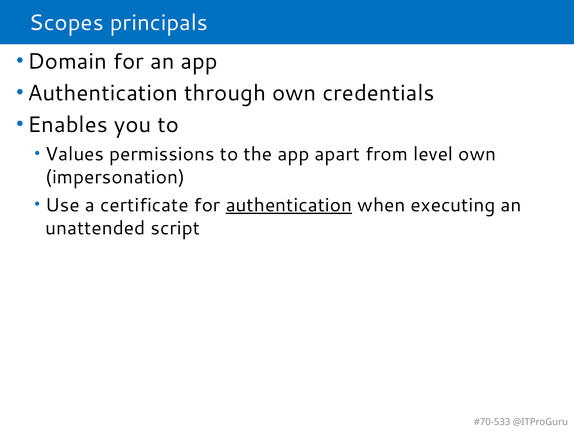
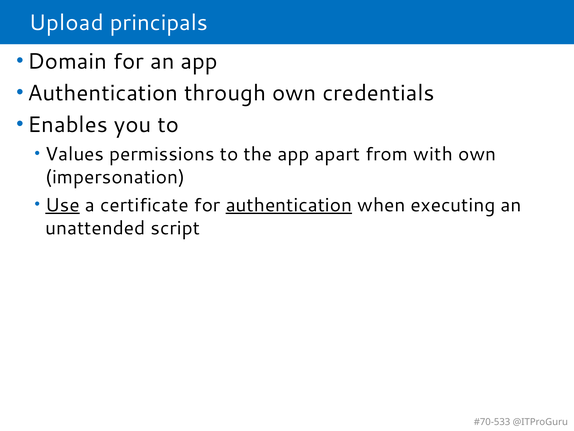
Scopes: Scopes -> Upload
level: level -> with
Use underline: none -> present
